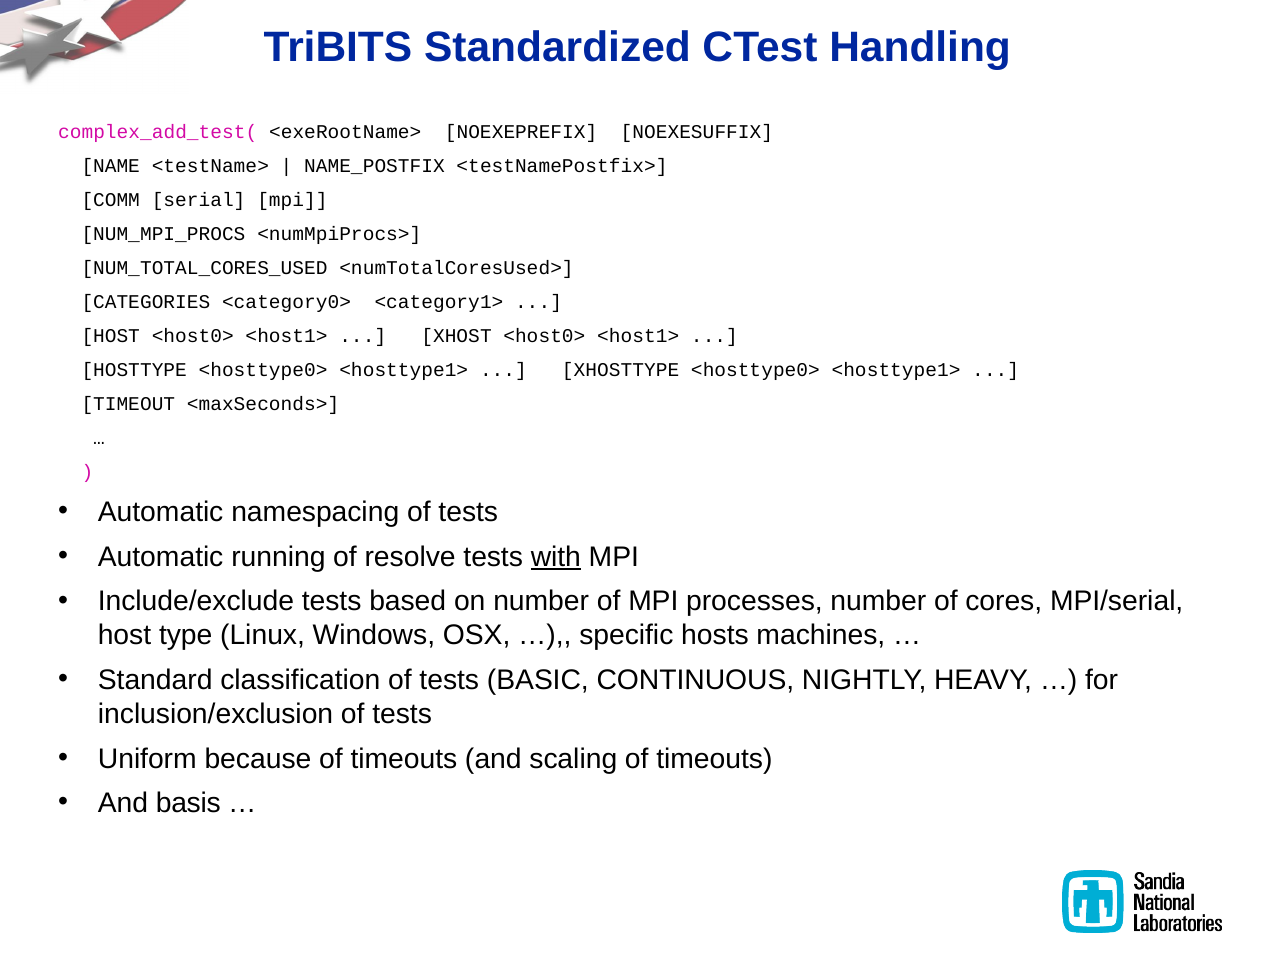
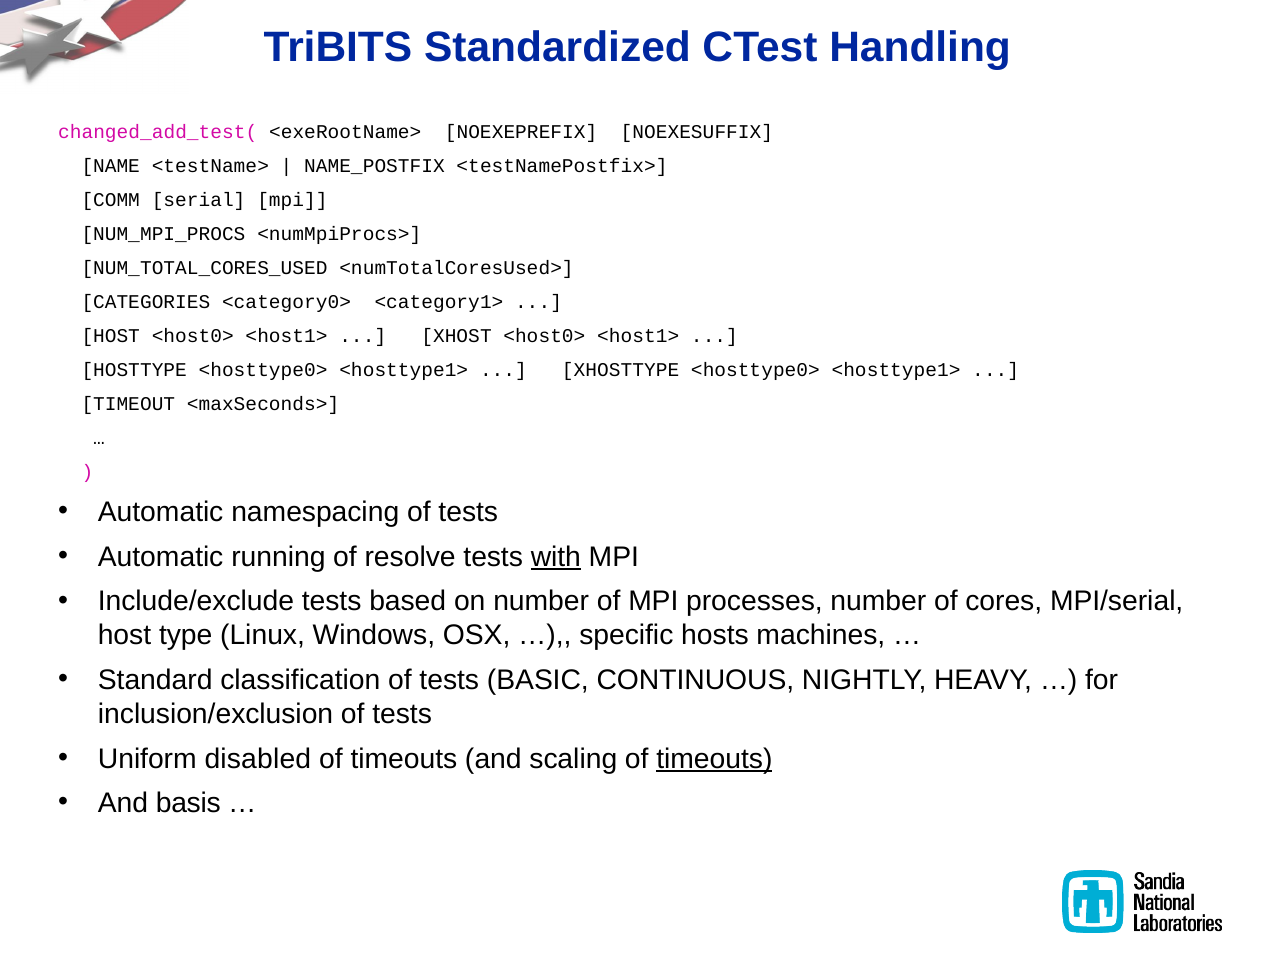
complex_add_test(: complex_add_test( -> changed_add_test(
because: because -> disabled
timeouts at (714, 759) underline: none -> present
